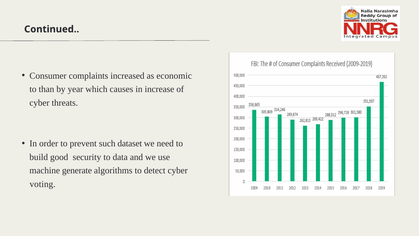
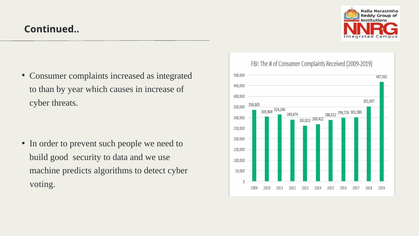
economic: economic -> integrated
dataset: dataset -> people
generate: generate -> predicts
